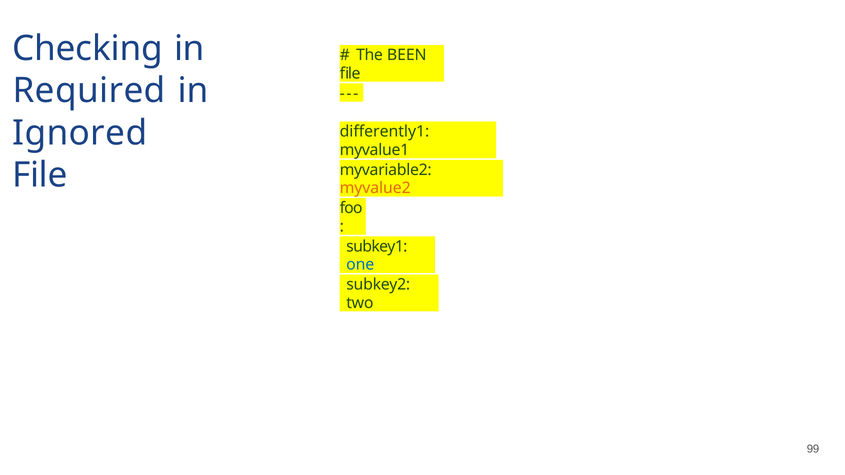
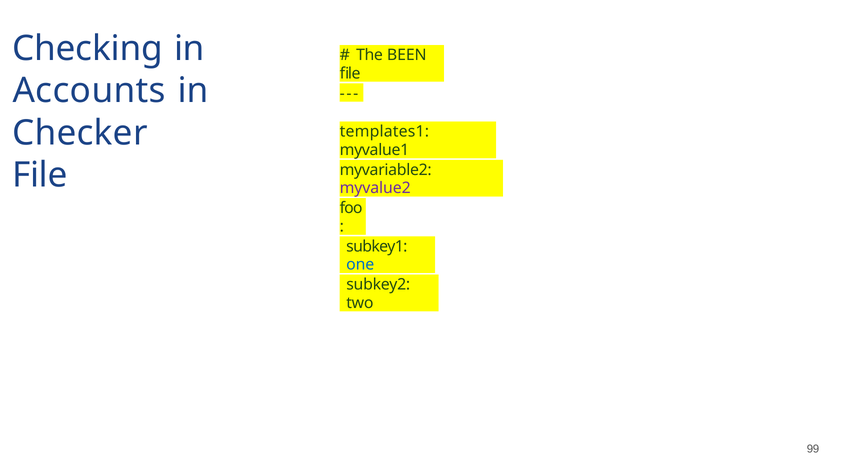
Required: Required -> Accounts
Ignored: Ignored -> Checker
differently1: differently1 -> templates1
myvalue2 colour: orange -> purple
